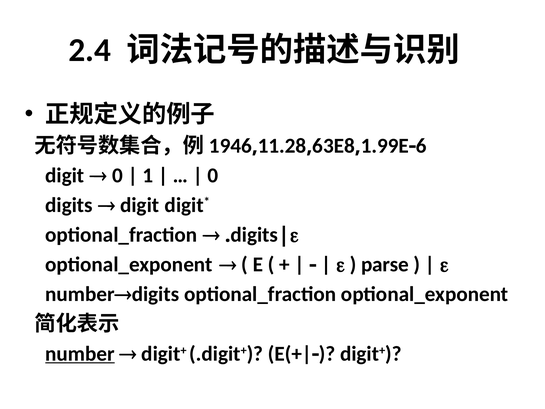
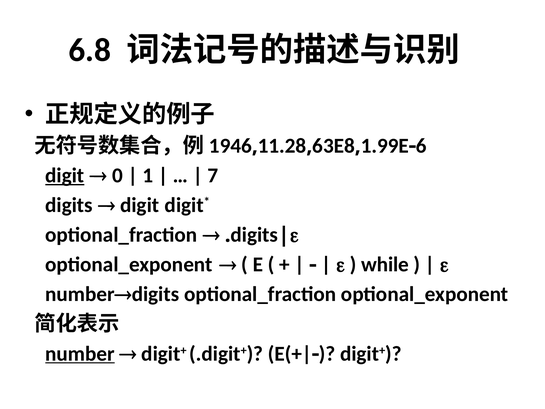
2.4: 2.4 -> 6.8
digit at (65, 175) underline: none -> present
0 at (213, 175): 0 -> 7
parse: parse -> while
